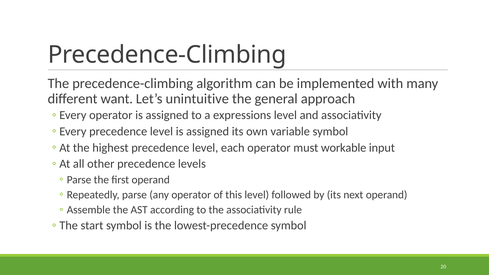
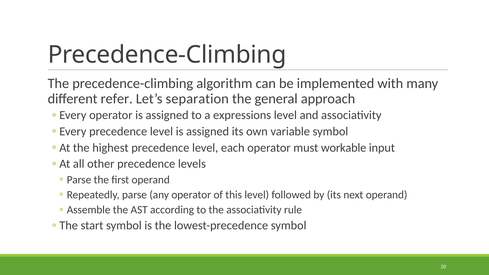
want: want -> refer
unintuitive: unintuitive -> separation
